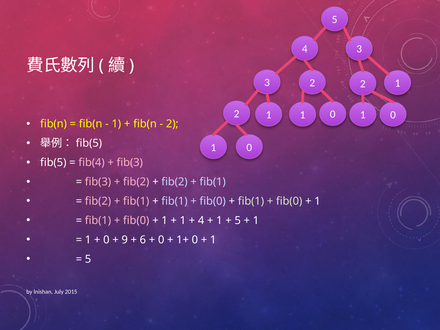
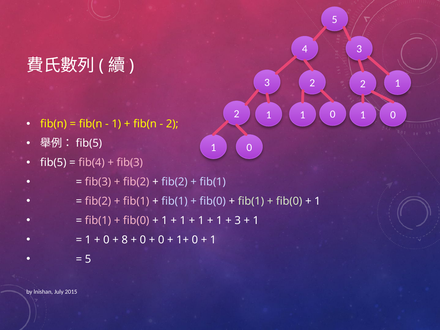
4 at (201, 221): 4 -> 1
5 at (238, 221): 5 -> 3
9: 9 -> 8
6 at (143, 240): 6 -> 0
